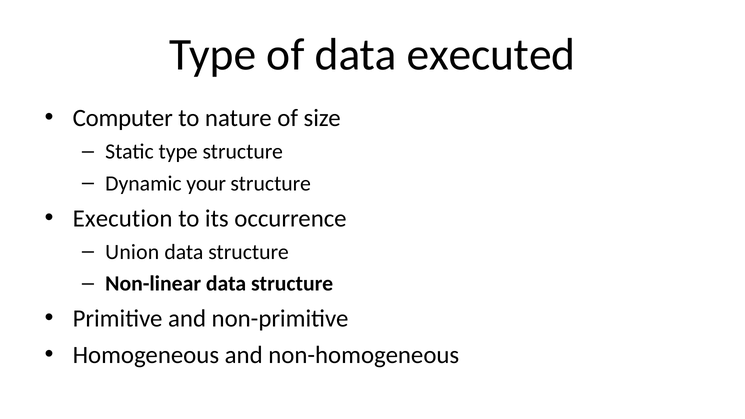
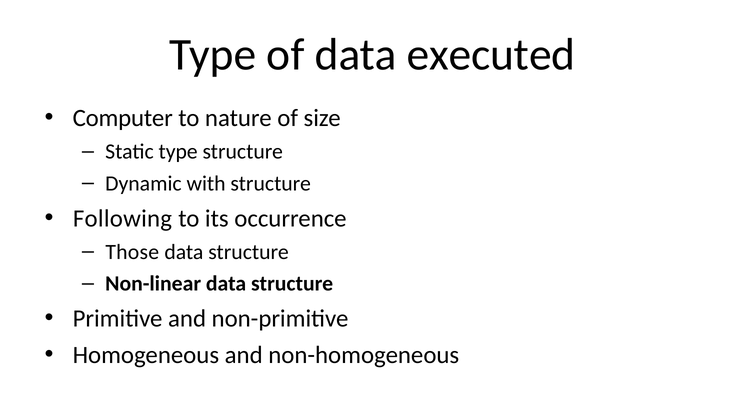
your: your -> with
Execution: Execution -> Following
Union: Union -> Those
